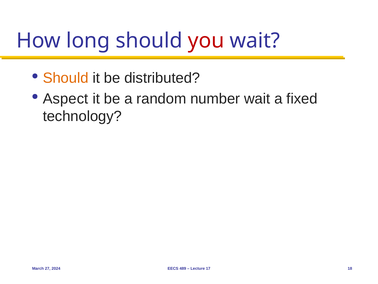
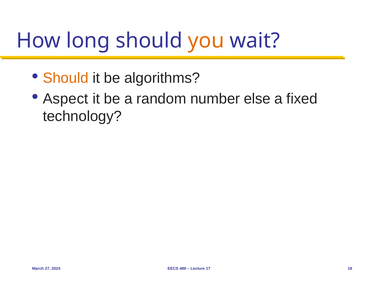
you colour: red -> orange
distributed: distributed -> algorithms
number wait: wait -> else
